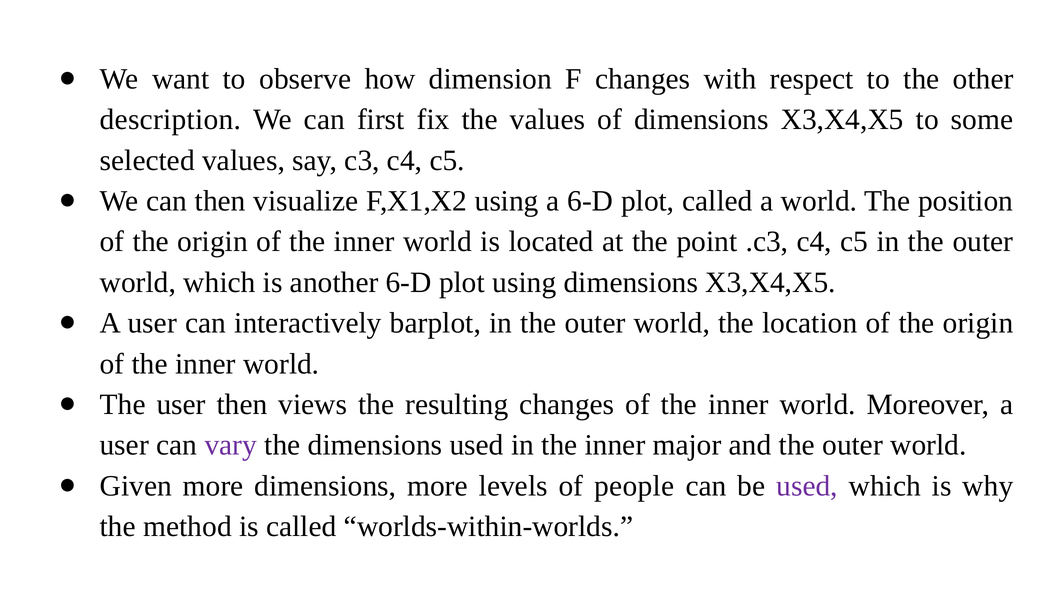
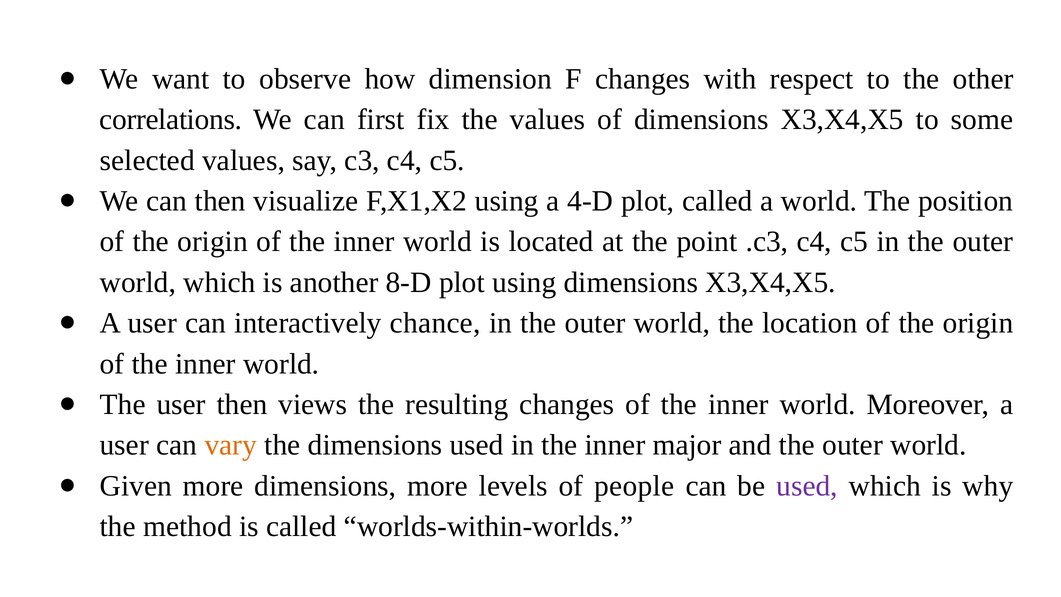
description: description -> correlations
a 6-D: 6-D -> 4-D
another 6-D: 6-D -> 8-D
barplot: barplot -> chance
vary colour: purple -> orange
